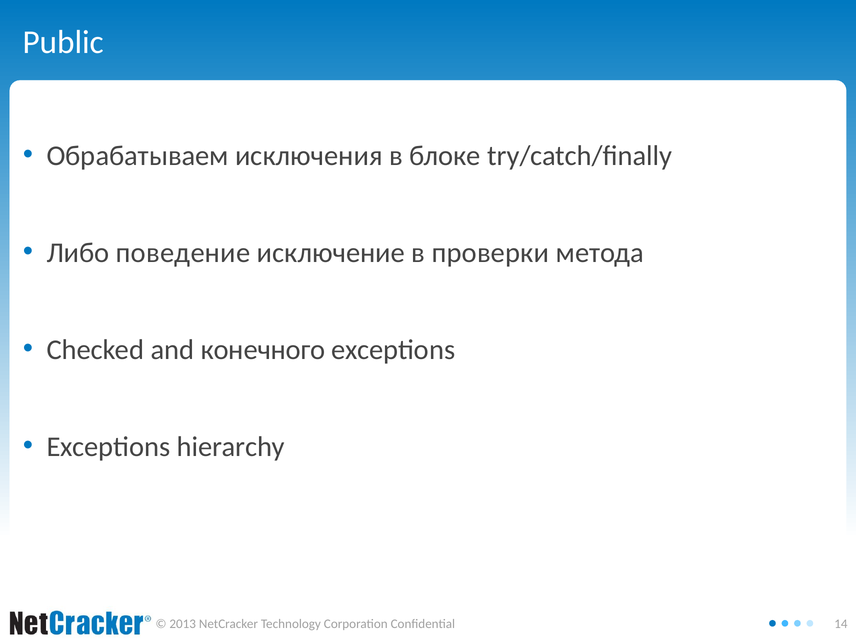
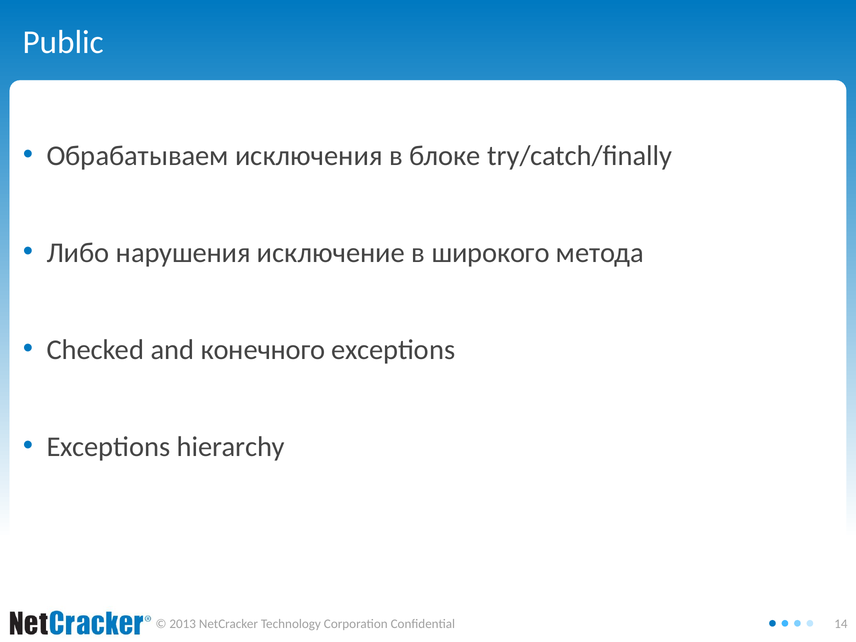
поведение: поведение -> нарушения
проверки: проверки -> широкого
